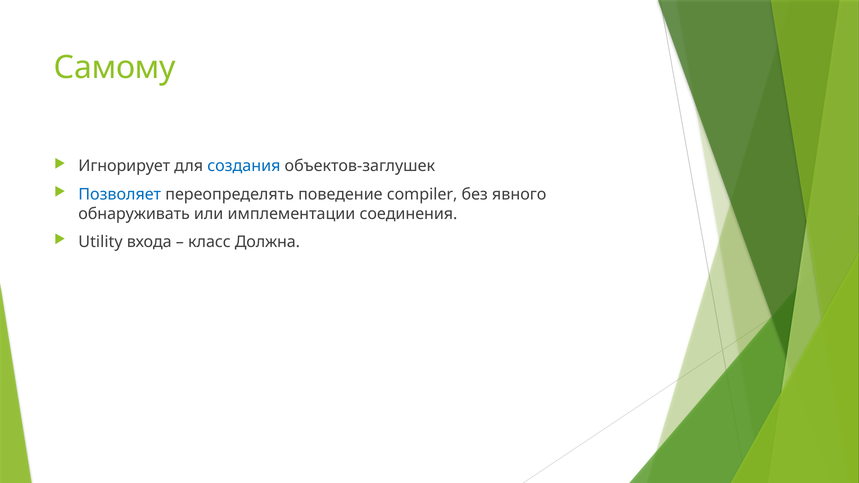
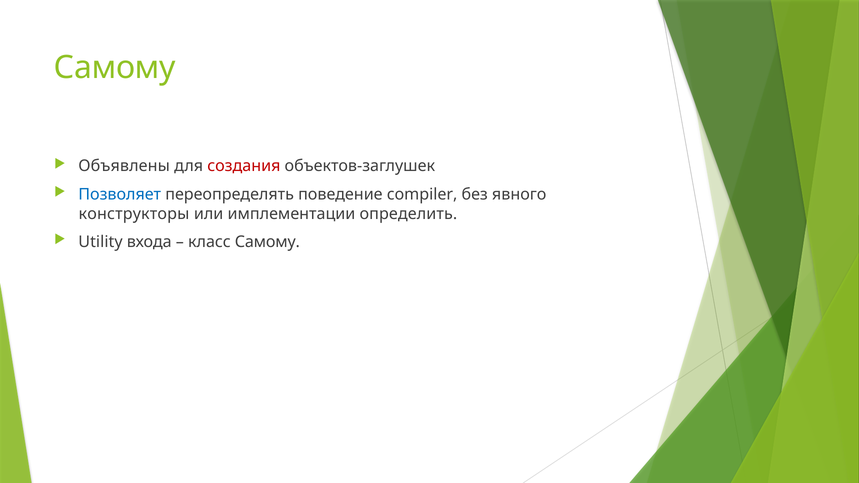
Игнорирует: Игнорирует -> Объявлены
создания colour: blue -> red
обнаруживать: обнаруживать -> конструкторы
соединения: соединения -> определить
класс Должна: Должна -> Самому
